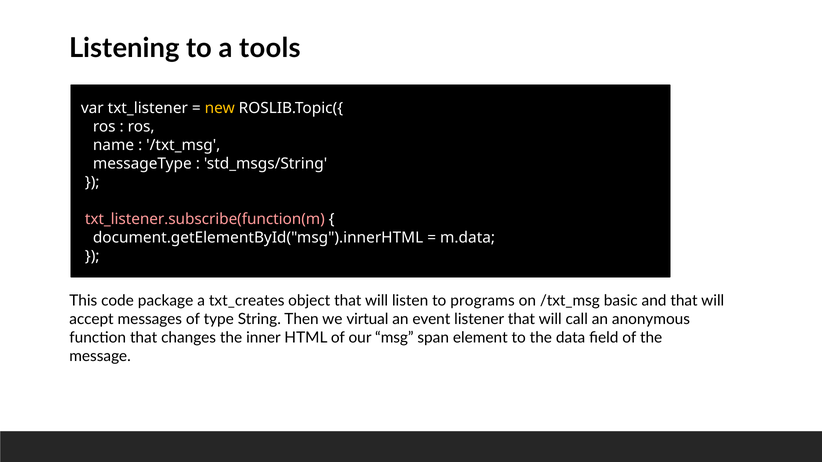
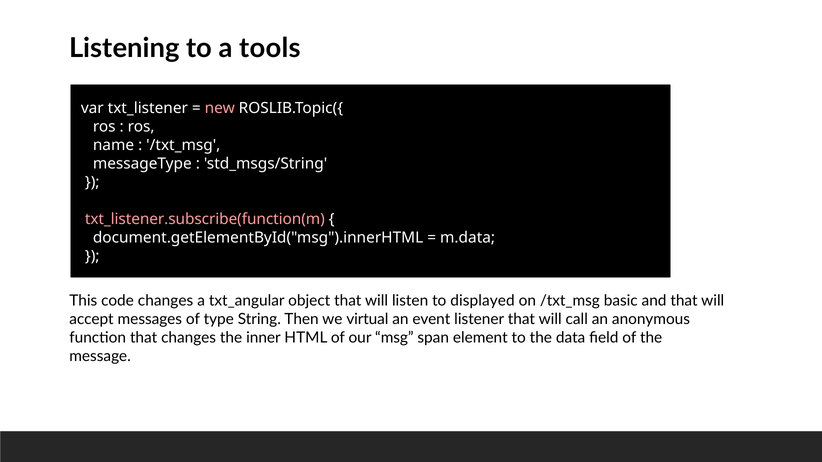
new colour: yellow -> pink
code package: package -> changes
txt_creates: txt_creates -> txt_angular
programs: programs -> displayed
